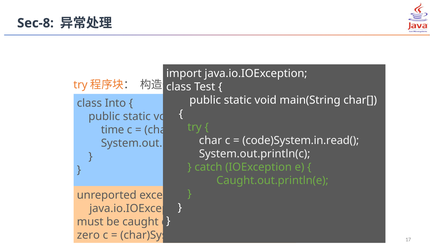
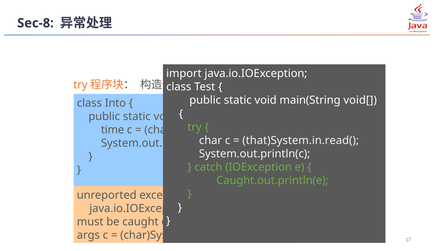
char[: char[ -> void[
code)System.in.read(: code)System.in.read( -> that)System.in.read(
zero: zero -> args
